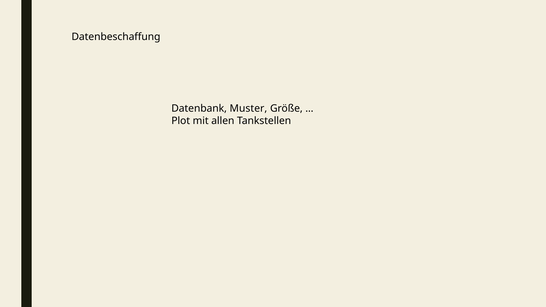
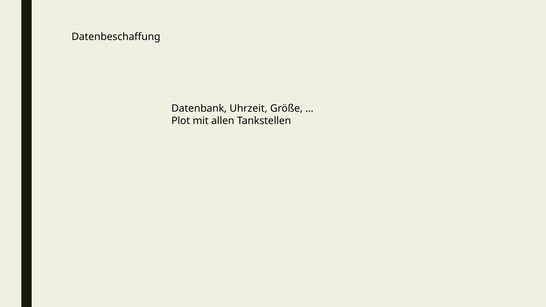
Muster: Muster -> Uhrzeit
